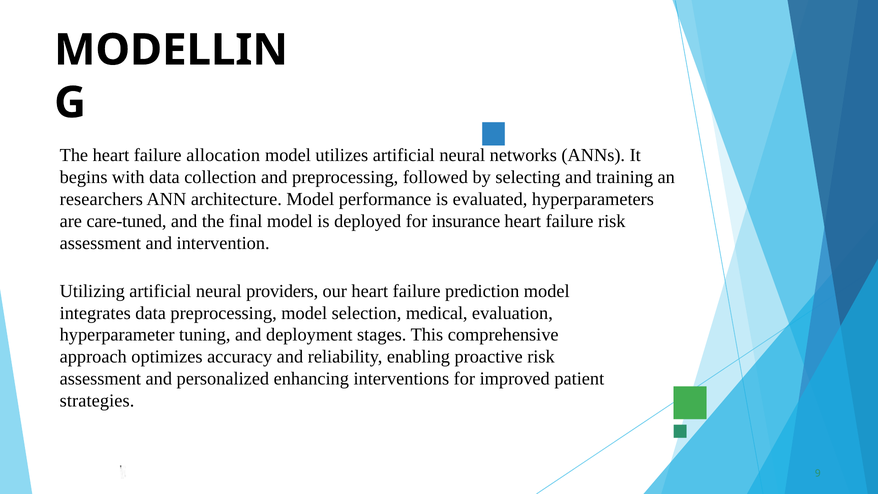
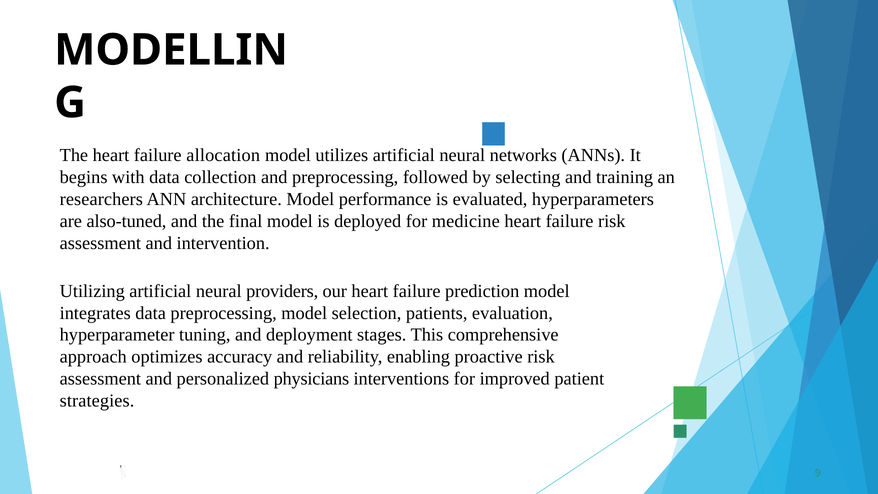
care-tuned: care-tuned -> also-tuned
insurance: insurance -> medicine
medical: medical -> patients
enhancing: enhancing -> physicians
